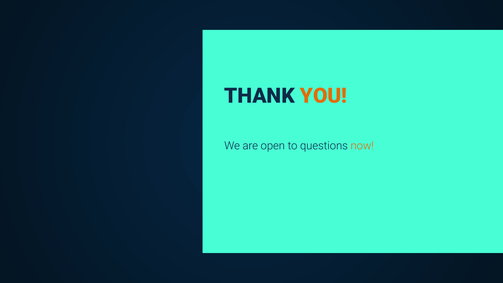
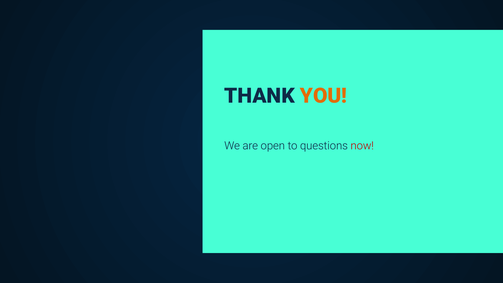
now colour: orange -> red
